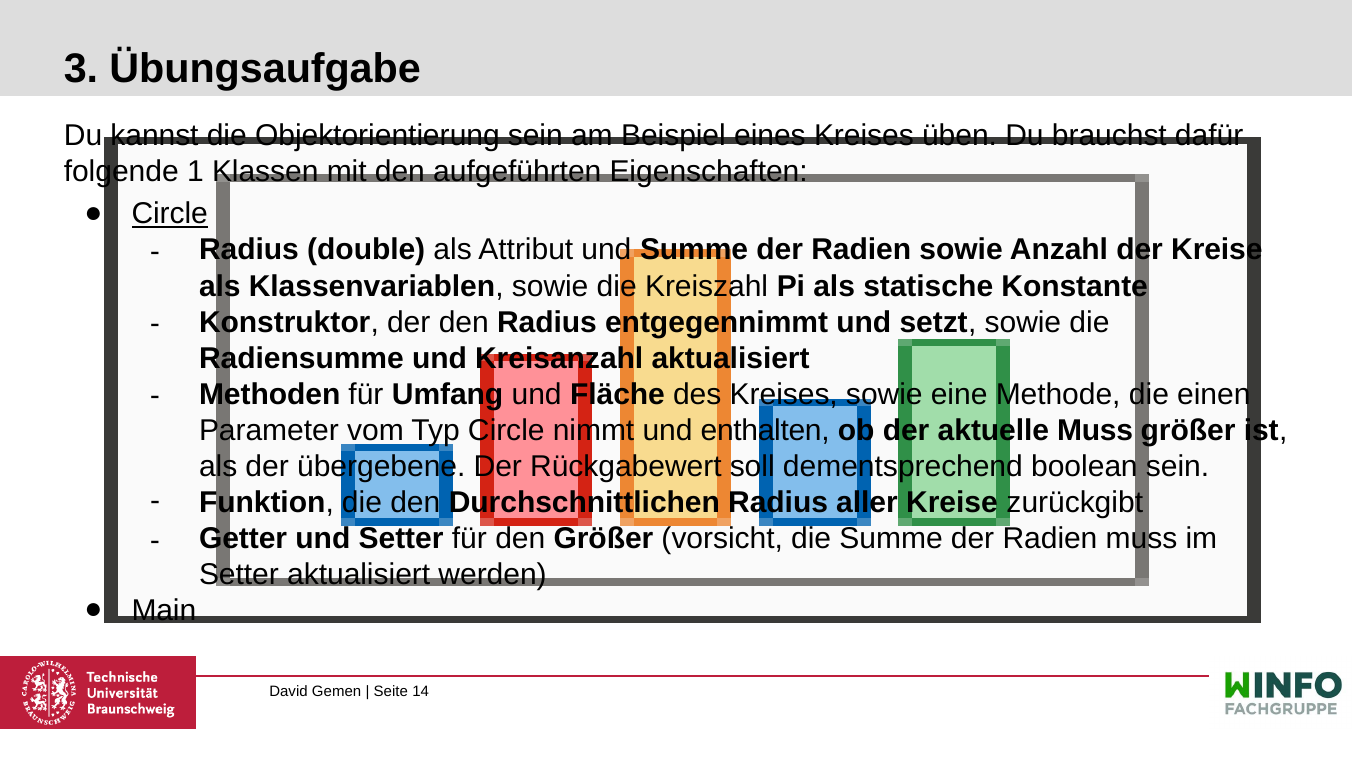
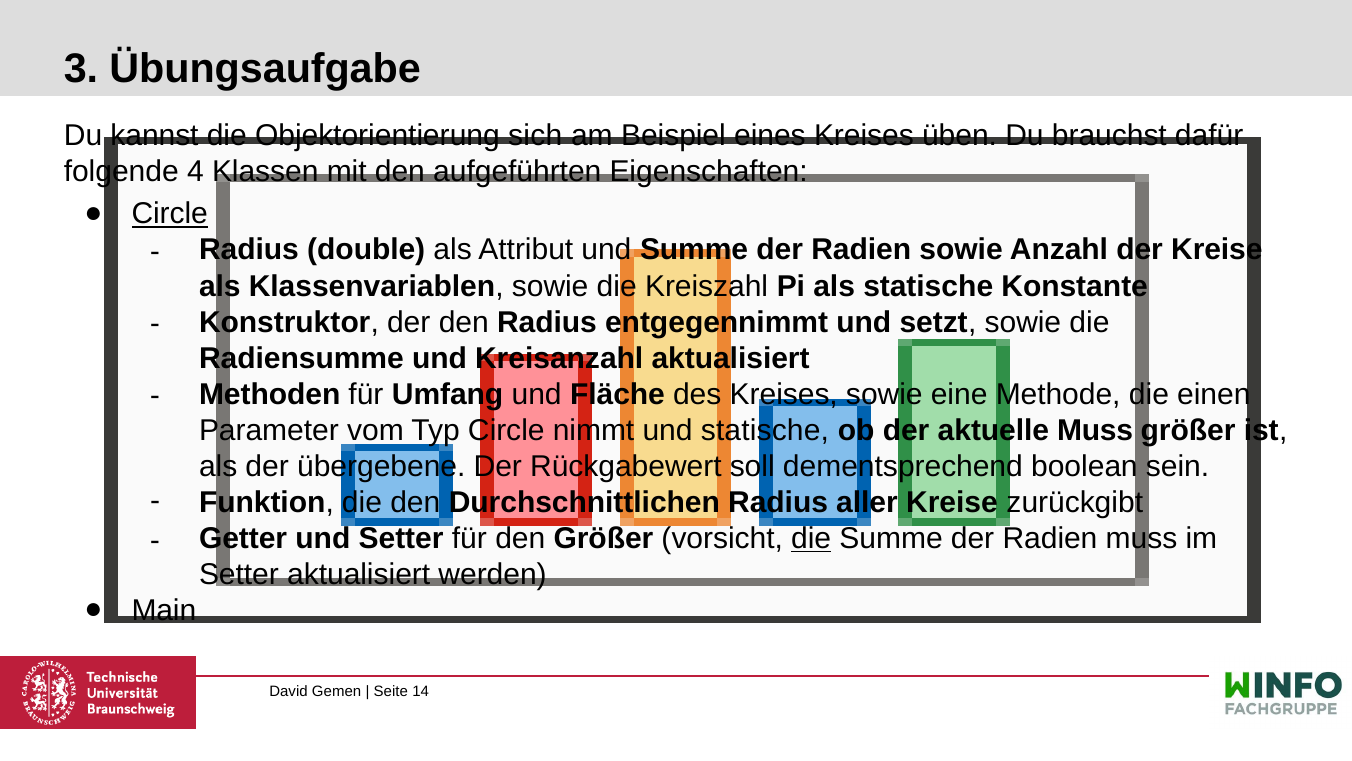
Objektorientierung sein: sein -> sich
1: 1 -> 4
und enthalten: enthalten -> statische
die at (811, 538) underline: none -> present
